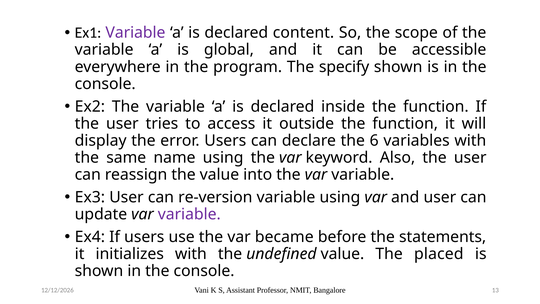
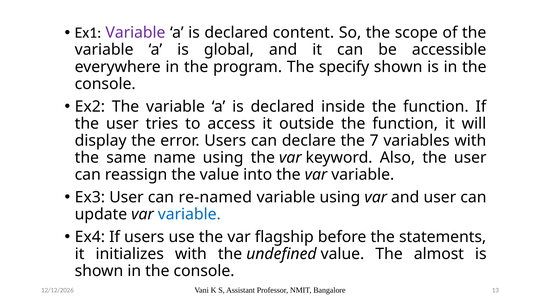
6: 6 -> 7
re-version: re-version -> re-named
variable at (189, 214) colour: purple -> blue
became: became -> flagship
placed: placed -> almost
